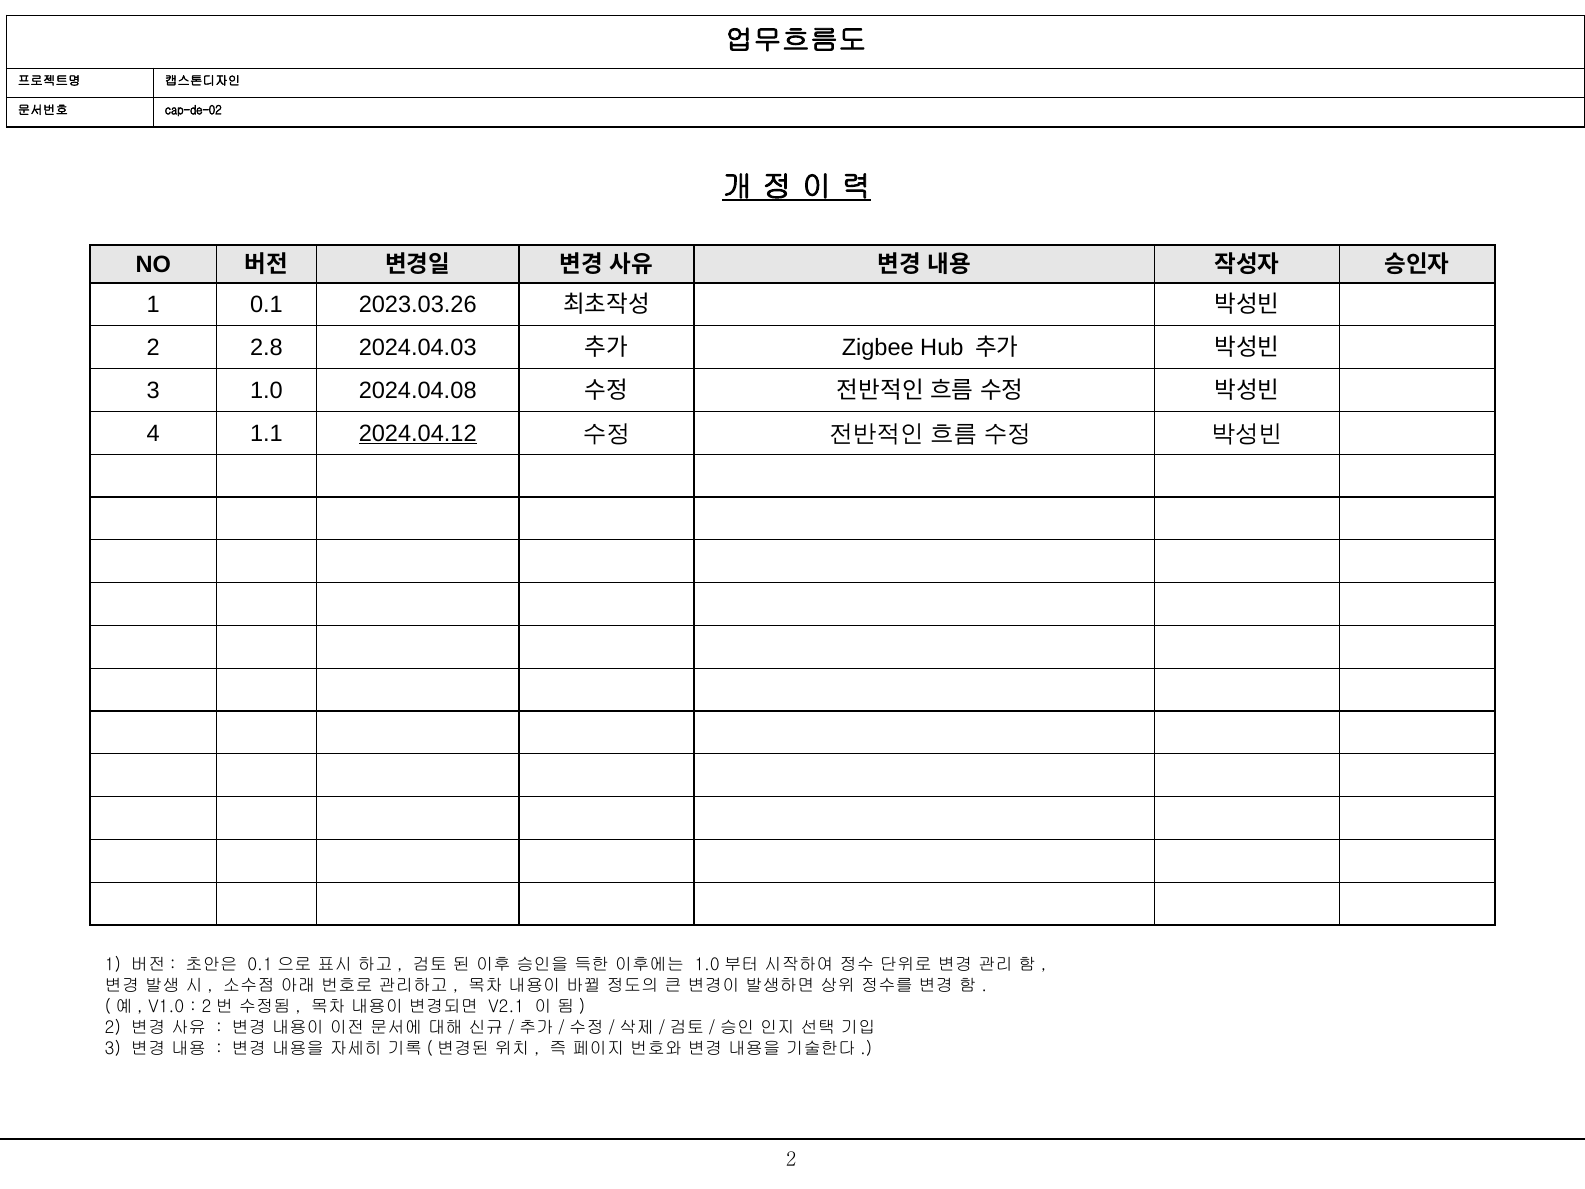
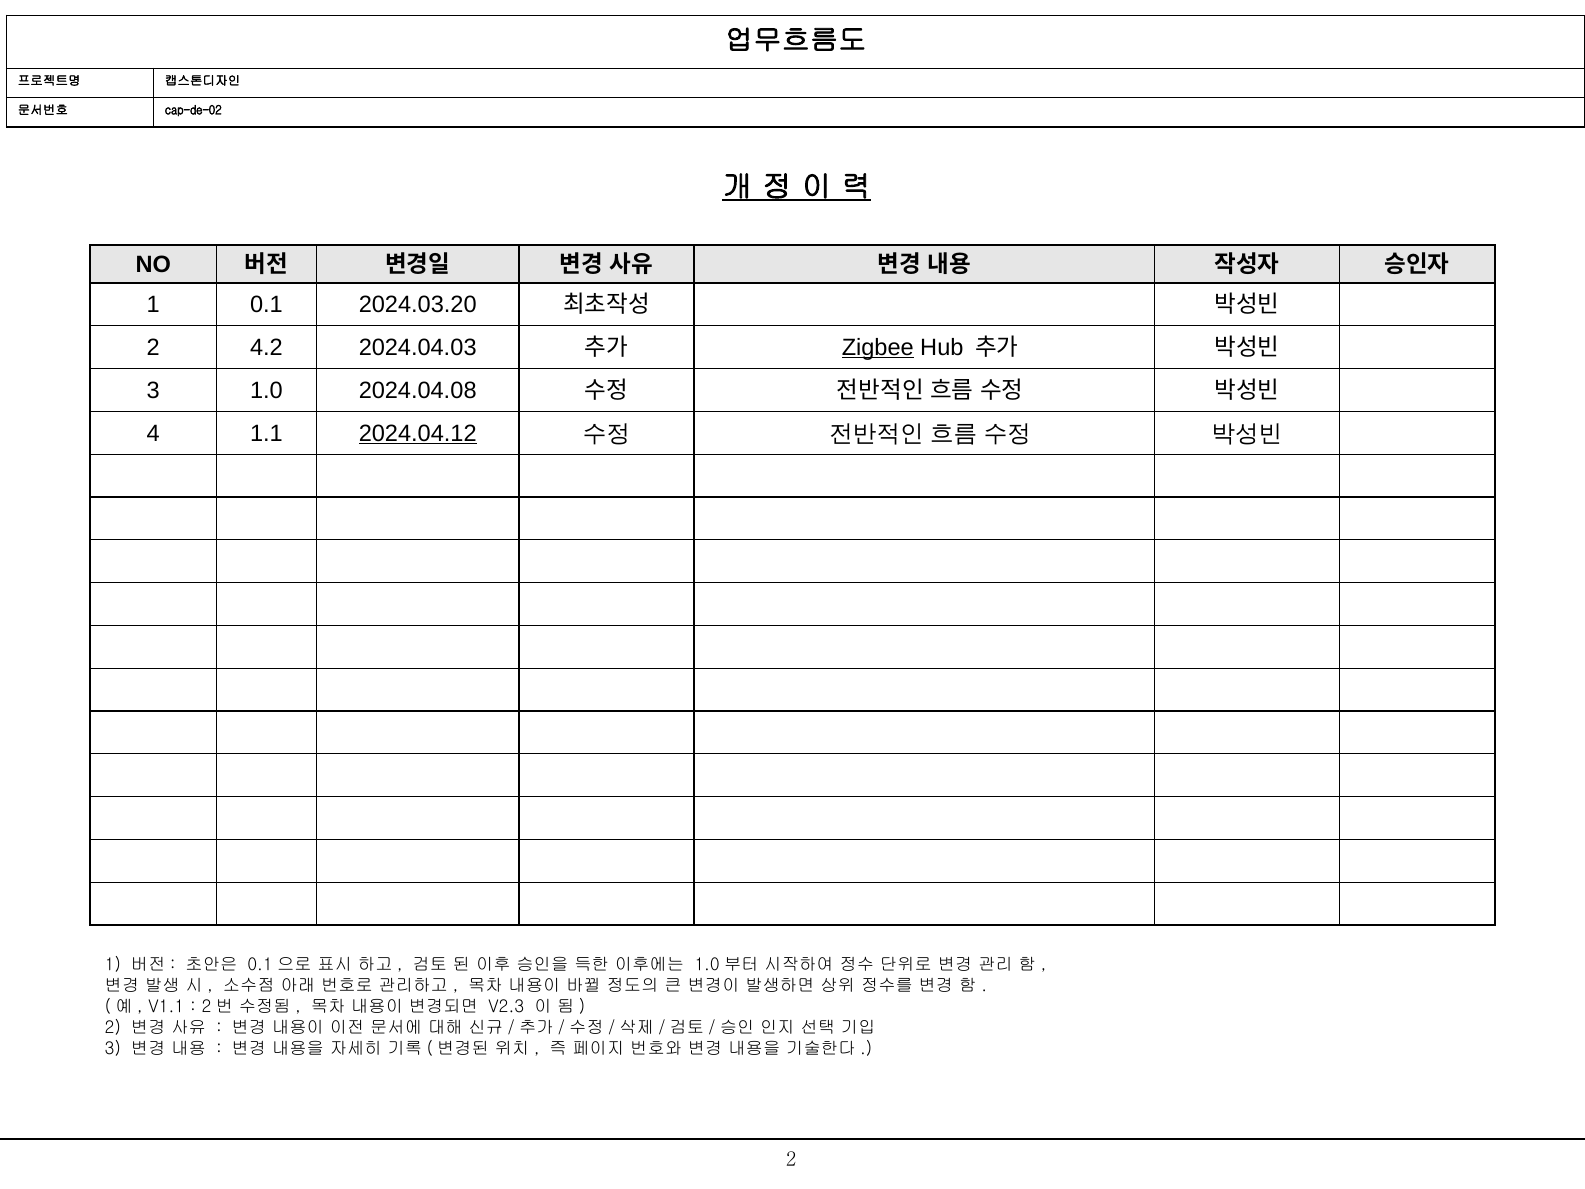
2023.03.26: 2023.03.26 -> 2024.03.20
2.8: 2.8 -> 4.2
Zigbee underline: none -> present
V1.0: V1.0 -> V1.1
V2.1: V2.1 -> V2.3
